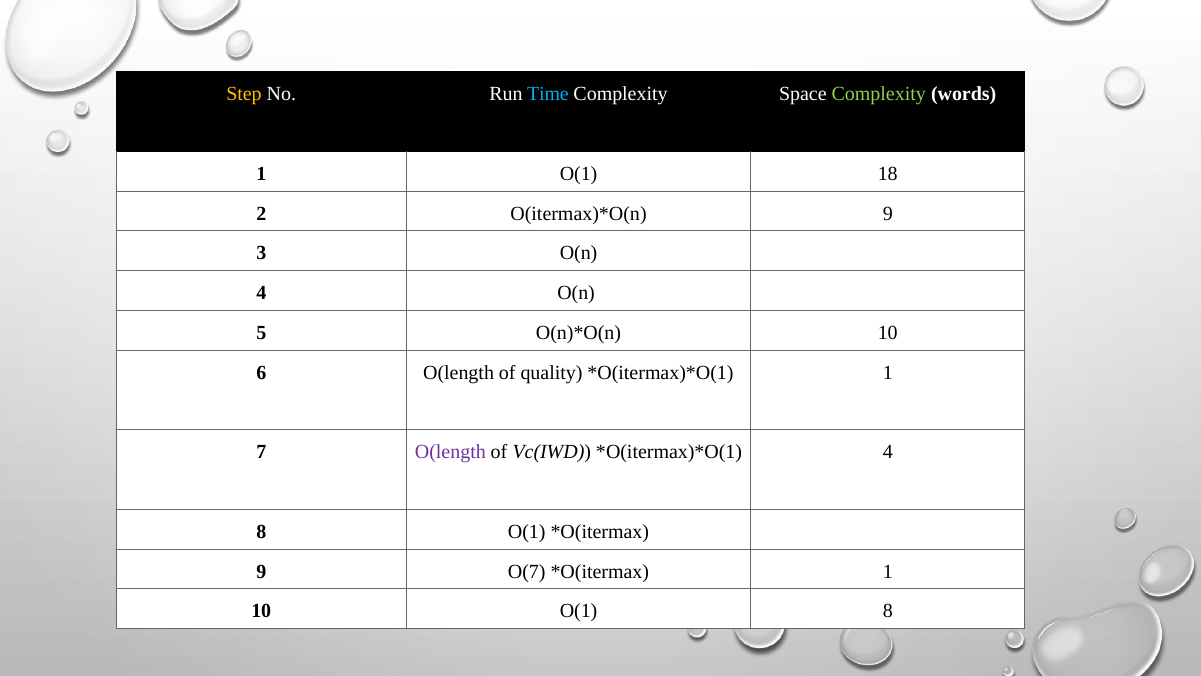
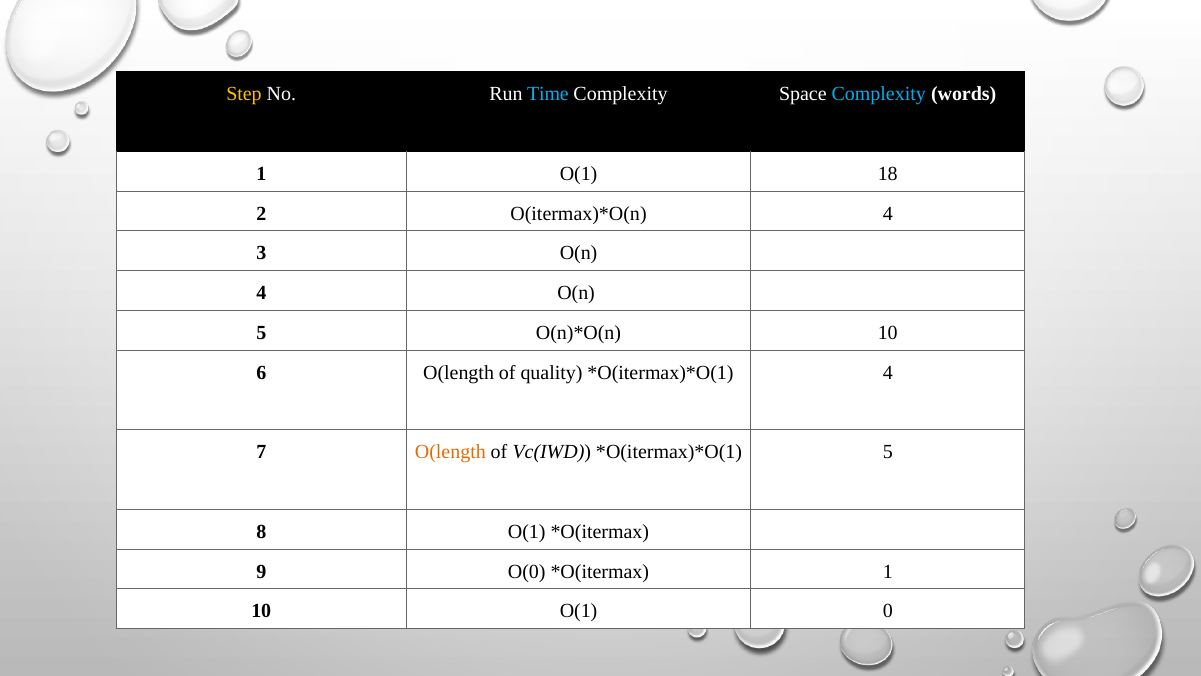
Complexity at (879, 94) colour: light green -> light blue
9 at (888, 213): 9 -> 4
1 at (888, 372): 1 -> 4
O(length at (450, 452) colour: purple -> orange
4 at (888, 452): 4 -> 5
O(7: O(7 -> O(0
O(1 8: 8 -> 0
